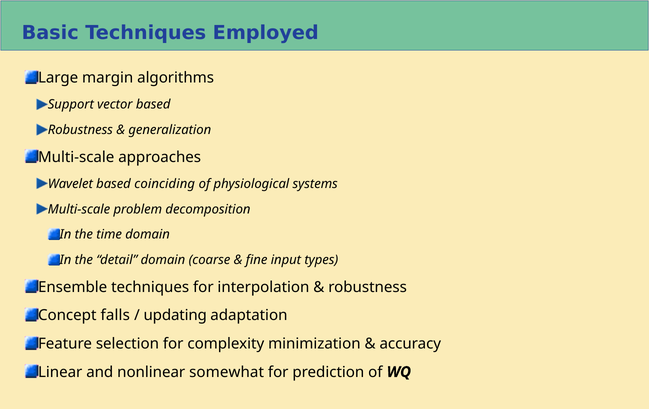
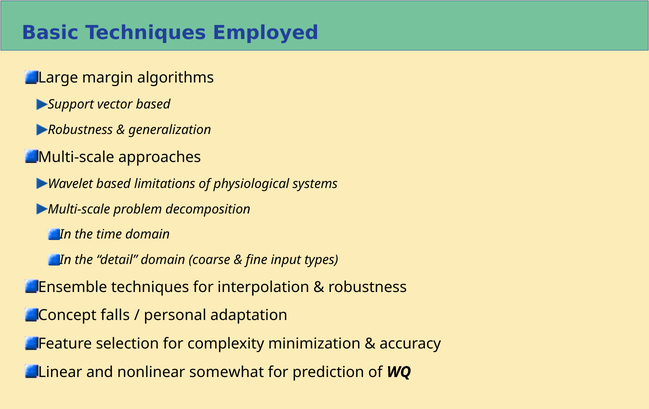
coinciding: coinciding -> limitations
updating: updating -> personal
